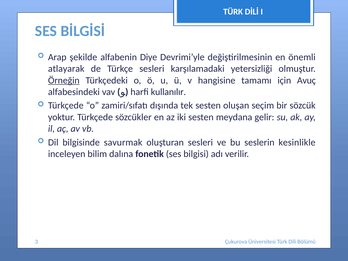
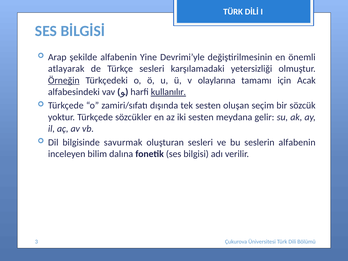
Diye: Diye -> Yine
hangisine: hangisine -> olaylarına
Avuç: Avuç -> Acak
kullanılır underline: none -> present
seslerin kesinlikle: kesinlikle -> alfabenin
